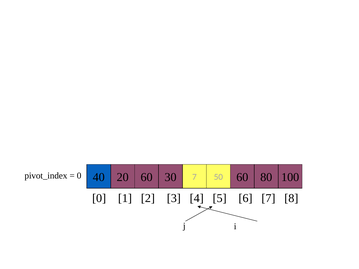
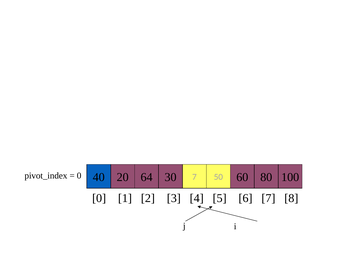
20 60: 60 -> 64
